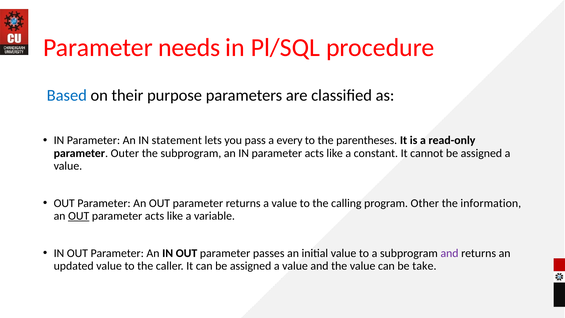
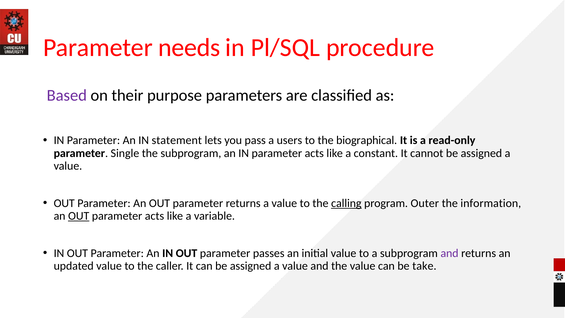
Based colour: blue -> purple
every: every -> users
parentheses: parentheses -> biographical
Outer: Outer -> Single
calling underline: none -> present
Other: Other -> Outer
